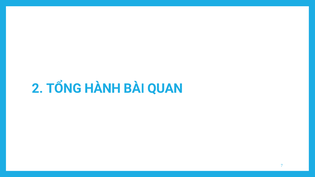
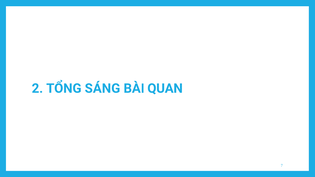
HÀNH: HÀNH -> SÁNG
